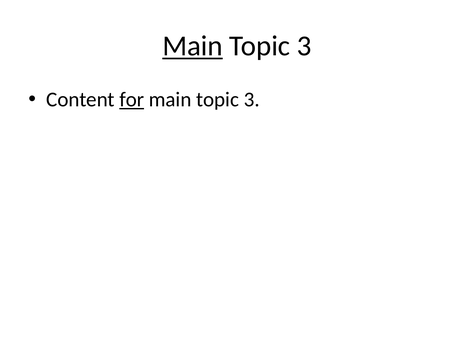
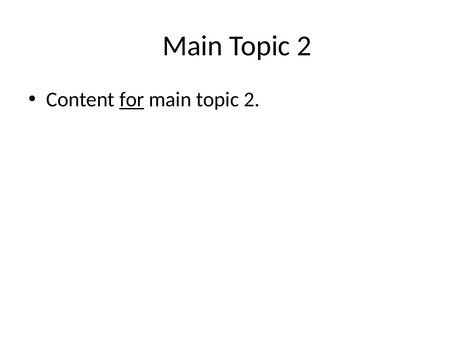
Main at (193, 46) underline: present -> none
3 at (304, 46): 3 -> 2
3 at (252, 99): 3 -> 2
